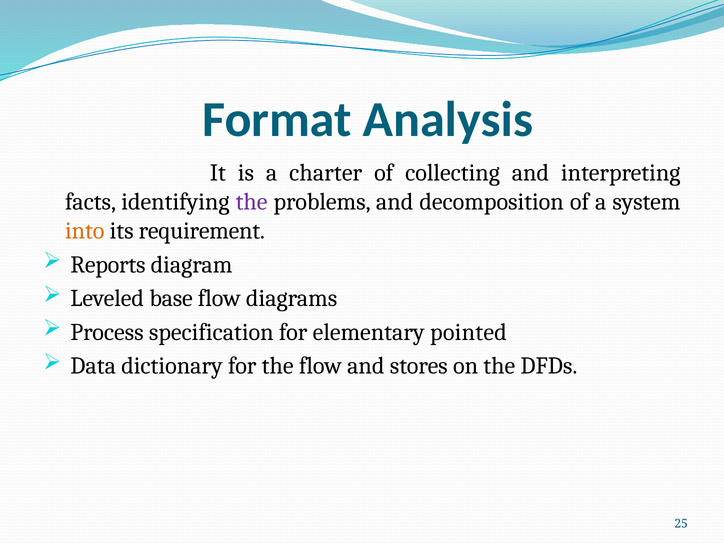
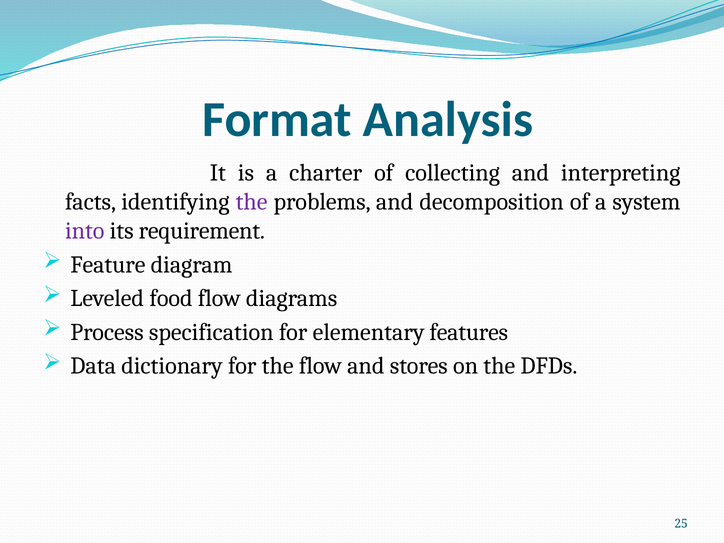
into colour: orange -> purple
Reports: Reports -> Feature
base: base -> food
pointed: pointed -> features
